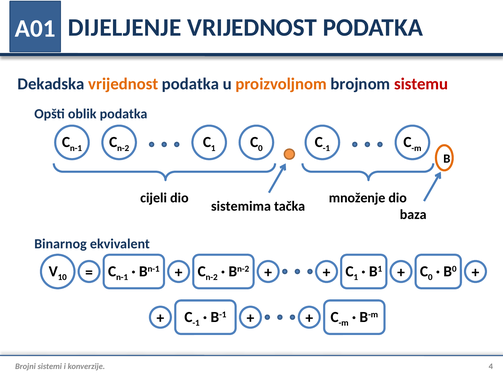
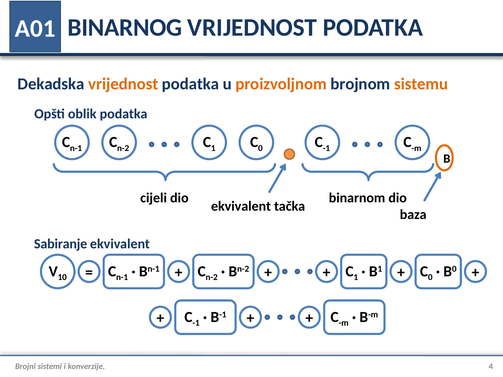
DIJELJENJE: DIJELJENJE -> BINARNOG
sistemu colour: red -> orange
množenje: množenje -> binarnom
sistemima at (241, 206): sistemima -> ekvivalent
Binarnog: Binarnog -> Sabiranje
